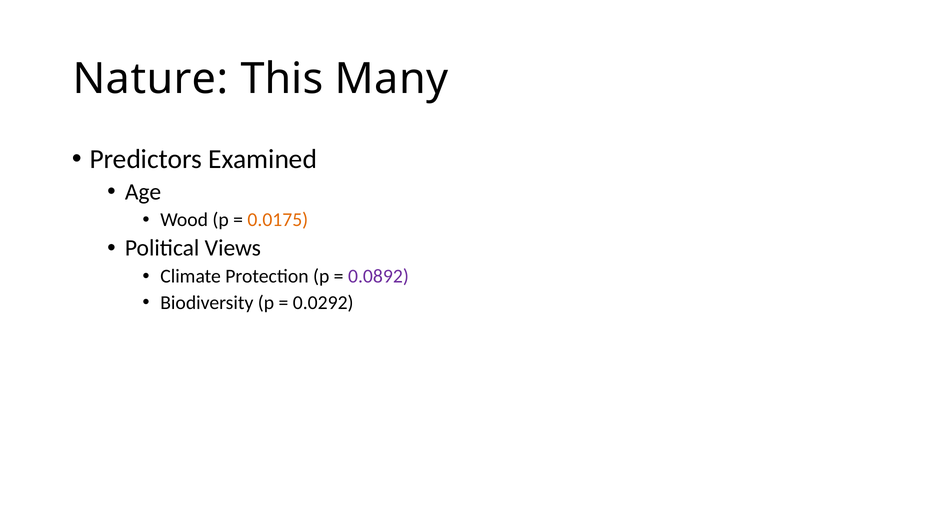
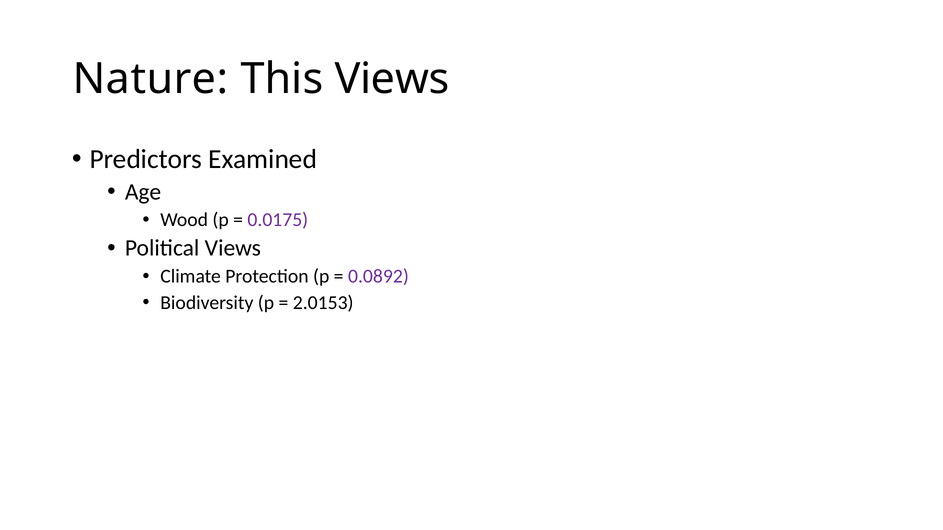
This Many: Many -> Views
0.0175 colour: orange -> purple
0.0292: 0.0292 -> 2.0153
